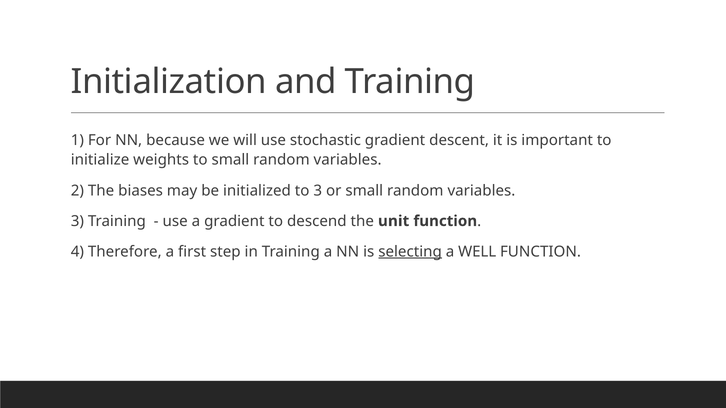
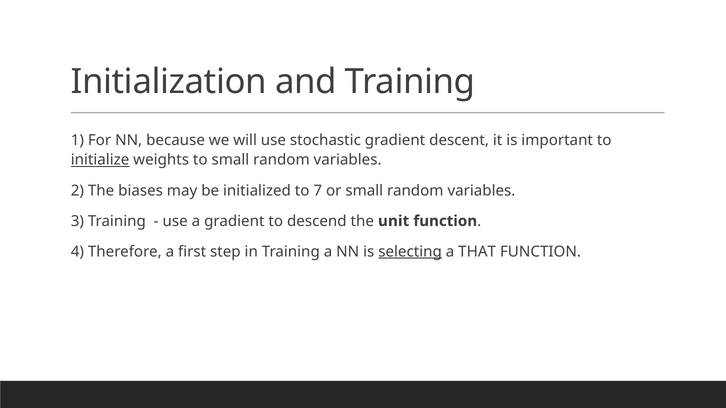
initialize underline: none -> present
to 3: 3 -> 7
WELL: WELL -> THAT
